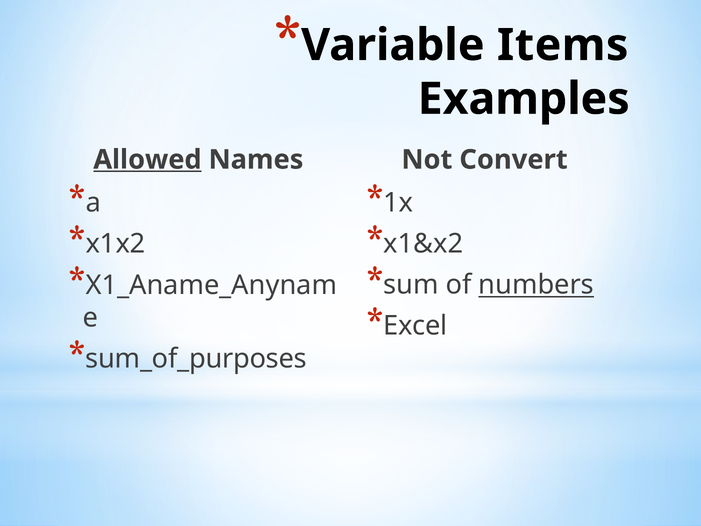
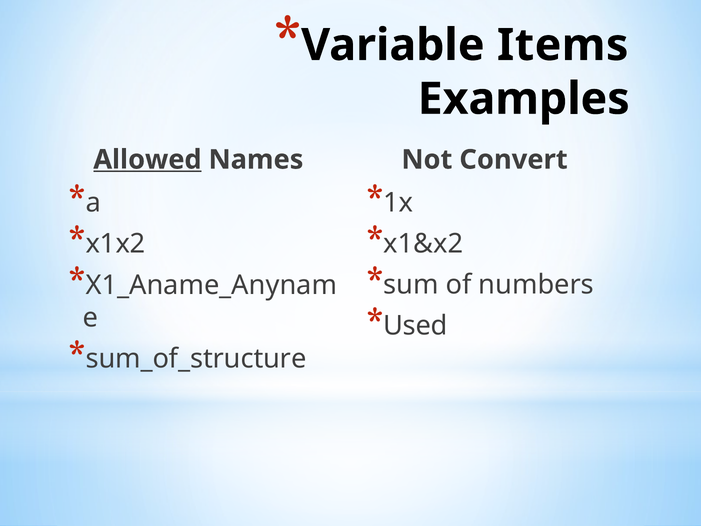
numbers underline: present -> none
Excel: Excel -> Used
sum_of_purposes: sum_of_purposes -> sum_of_structure
